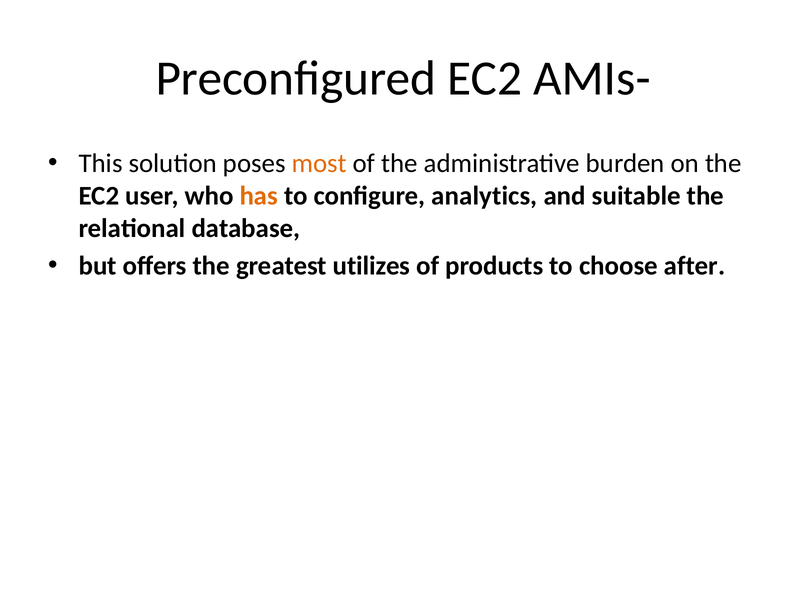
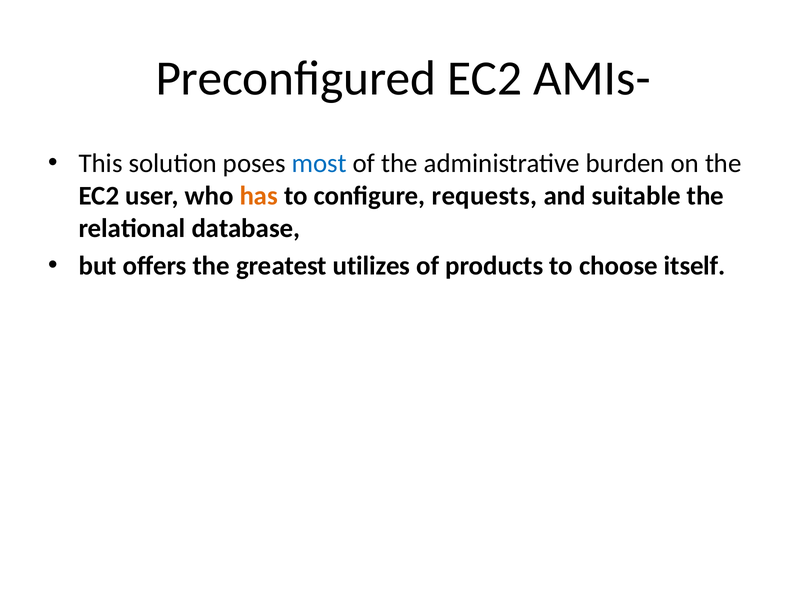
most colour: orange -> blue
analytics: analytics -> requests
after: after -> itself
